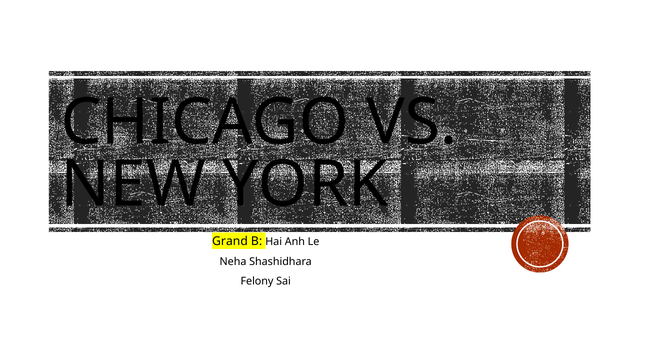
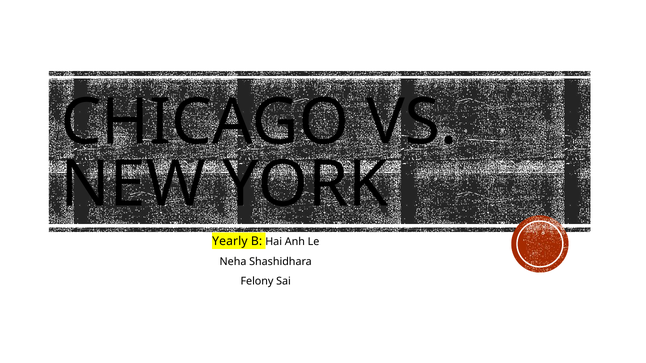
Grand: Grand -> Yearly
